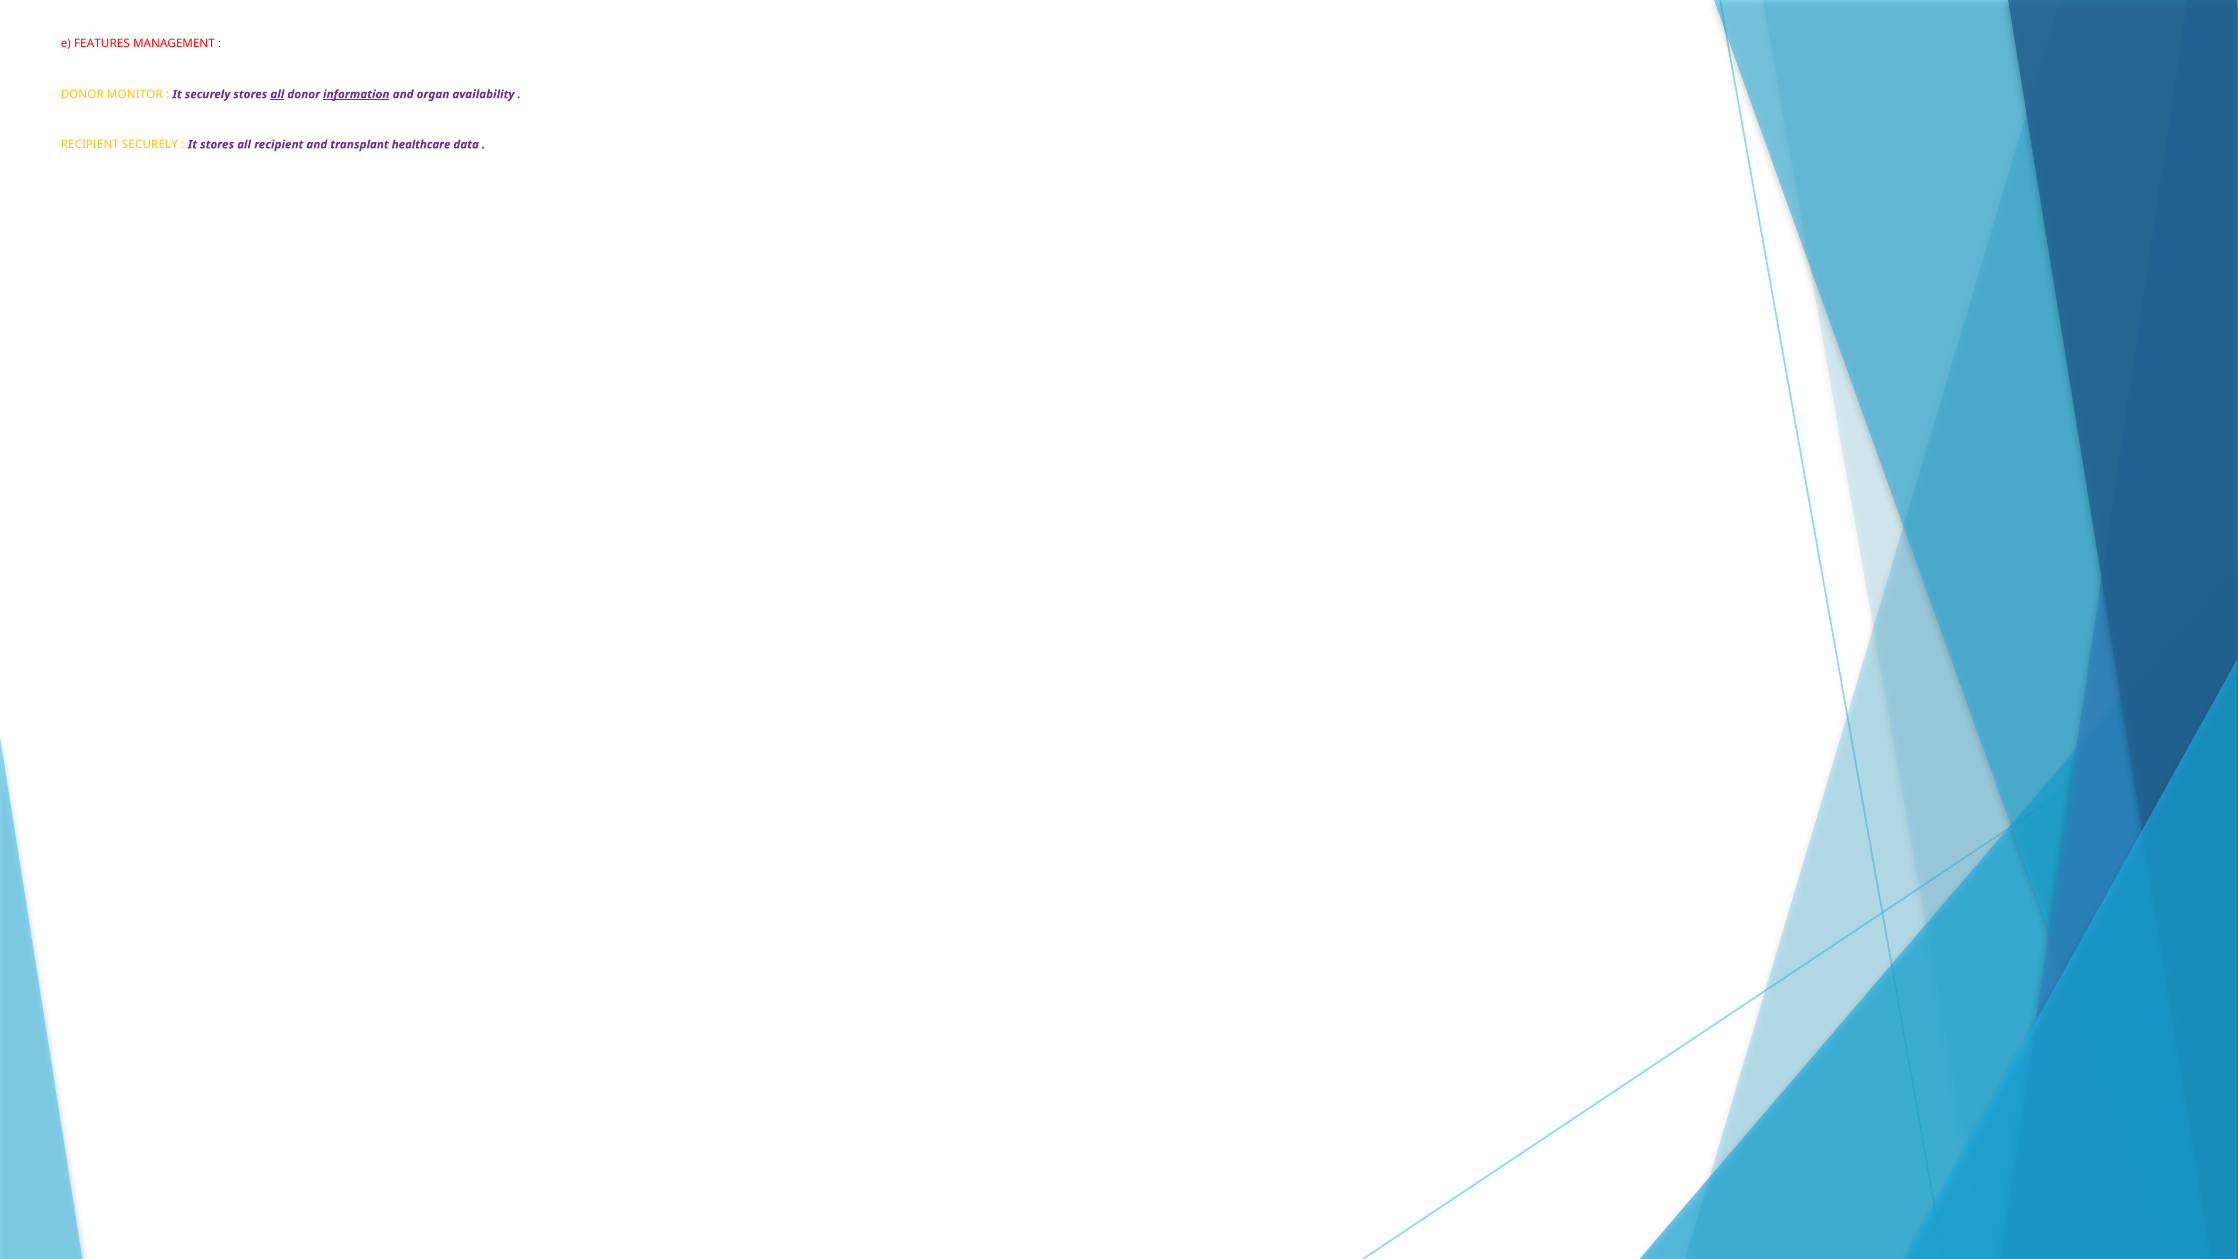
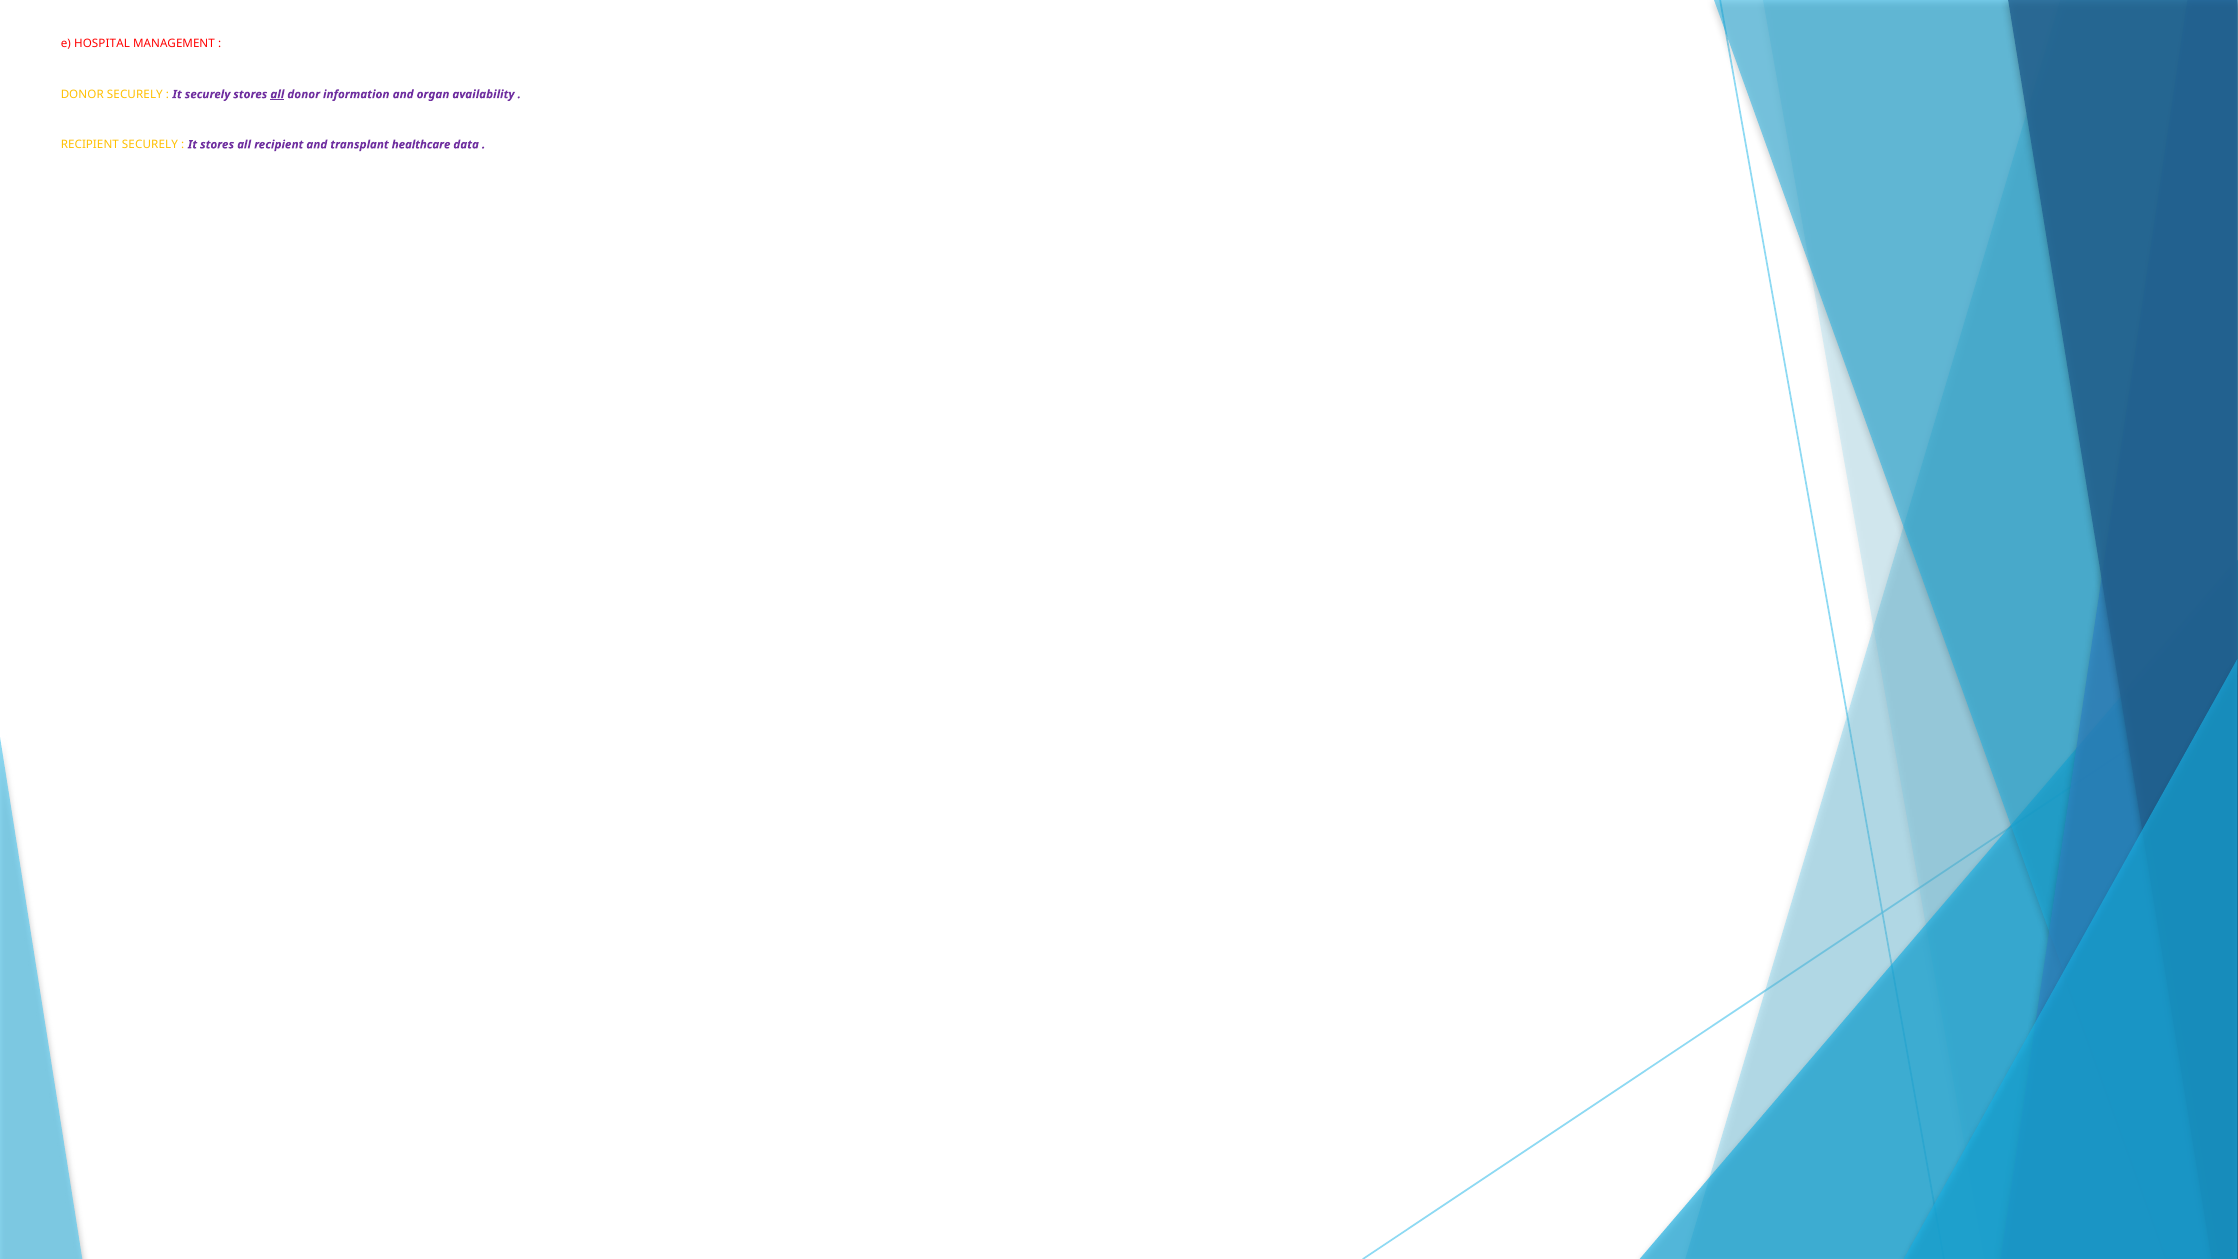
FEATURES: FEATURES -> HOSPITAL
DONOR MONITOR: MONITOR -> SECURELY
information underline: present -> none
